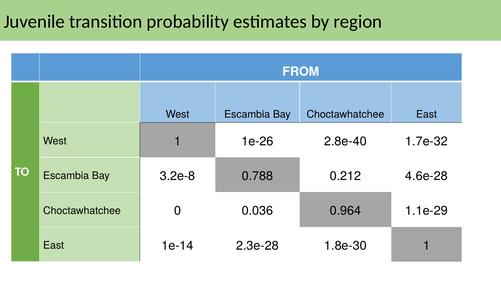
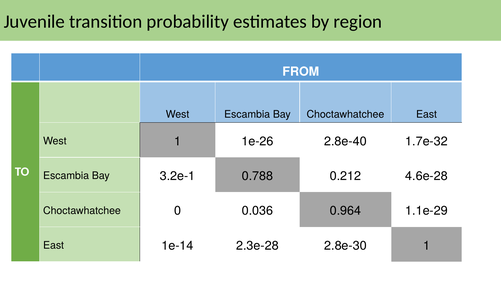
3.2e-8: 3.2e-8 -> 3.2e-1
1.8e-30: 1.8e-30 -> 2.8e-30
